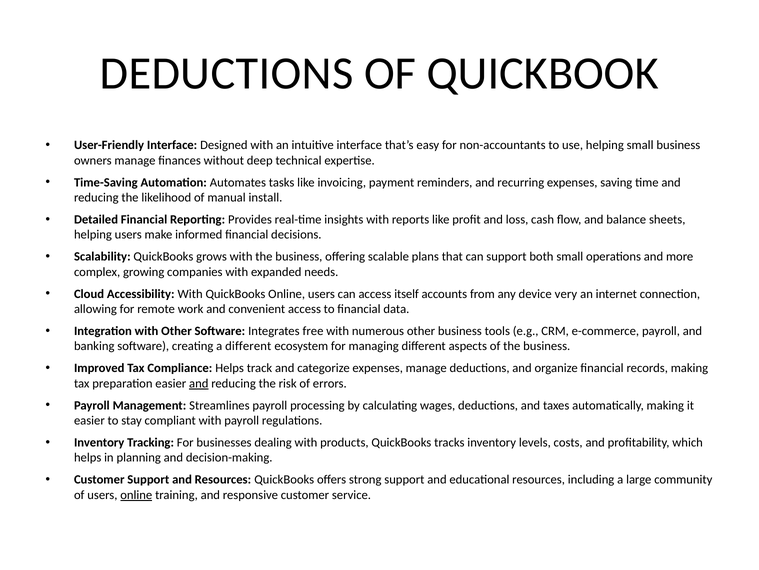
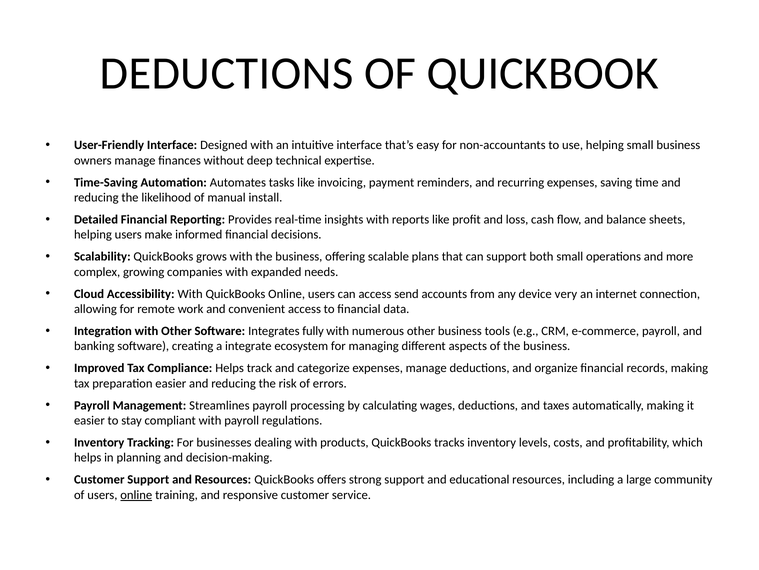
itself: itself -> send
free: free -> fully
a different: different -> integrate
and at (199, 383) underline: present -> none
